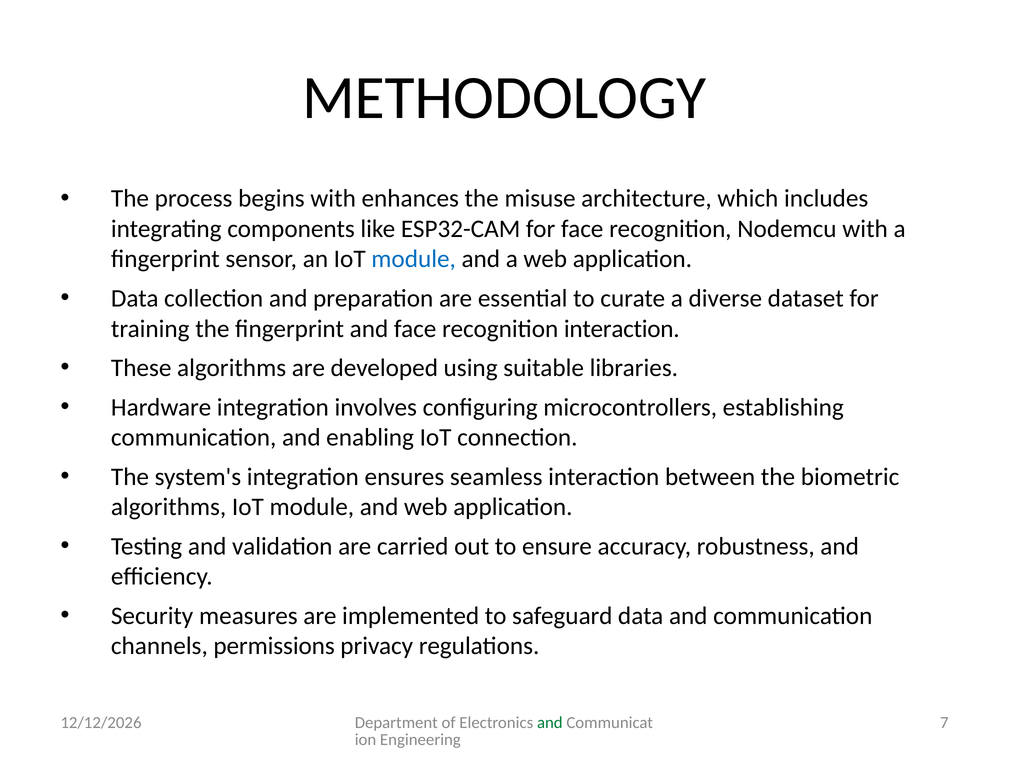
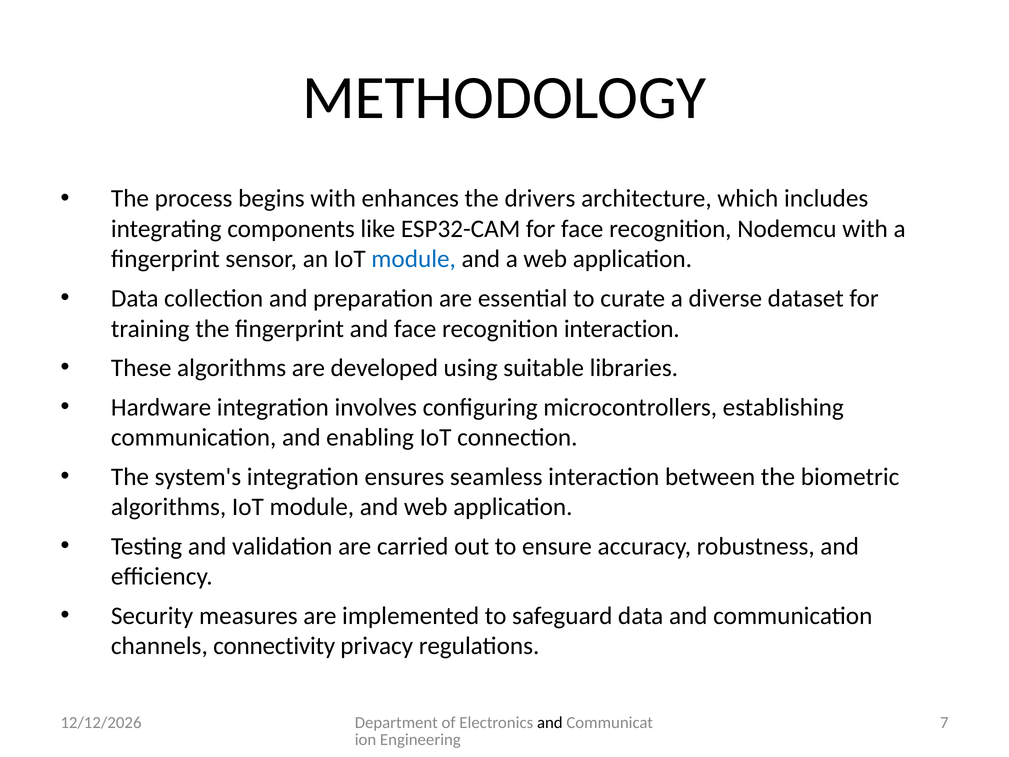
misuse: misuse -> drivers
permissions: permissions -> connectivity
and at (550, 723) colour: green -> black
